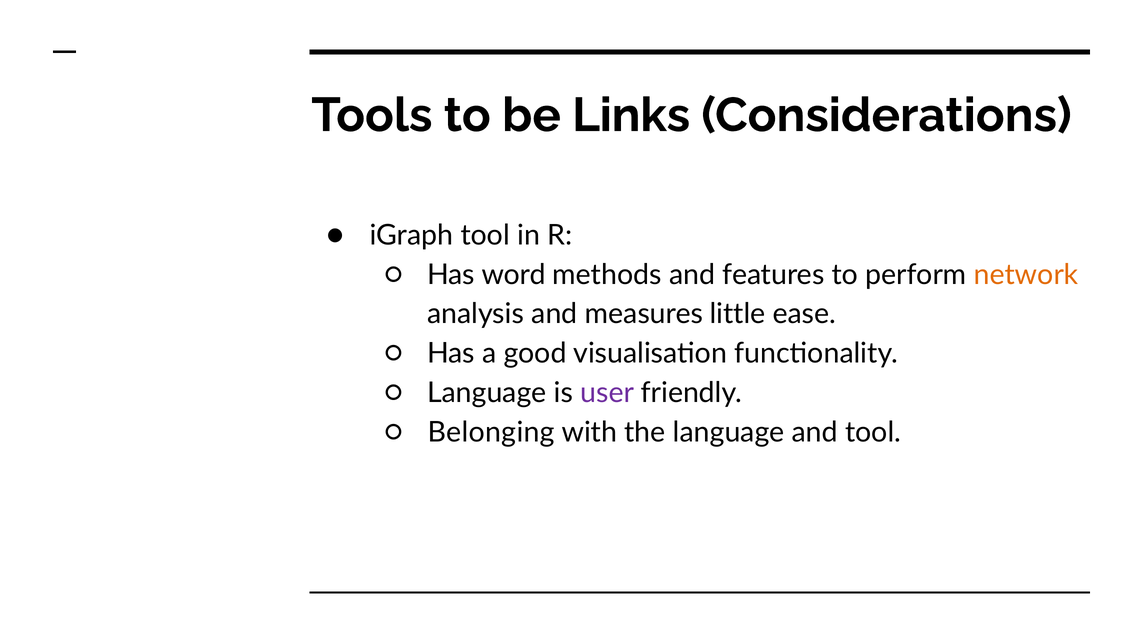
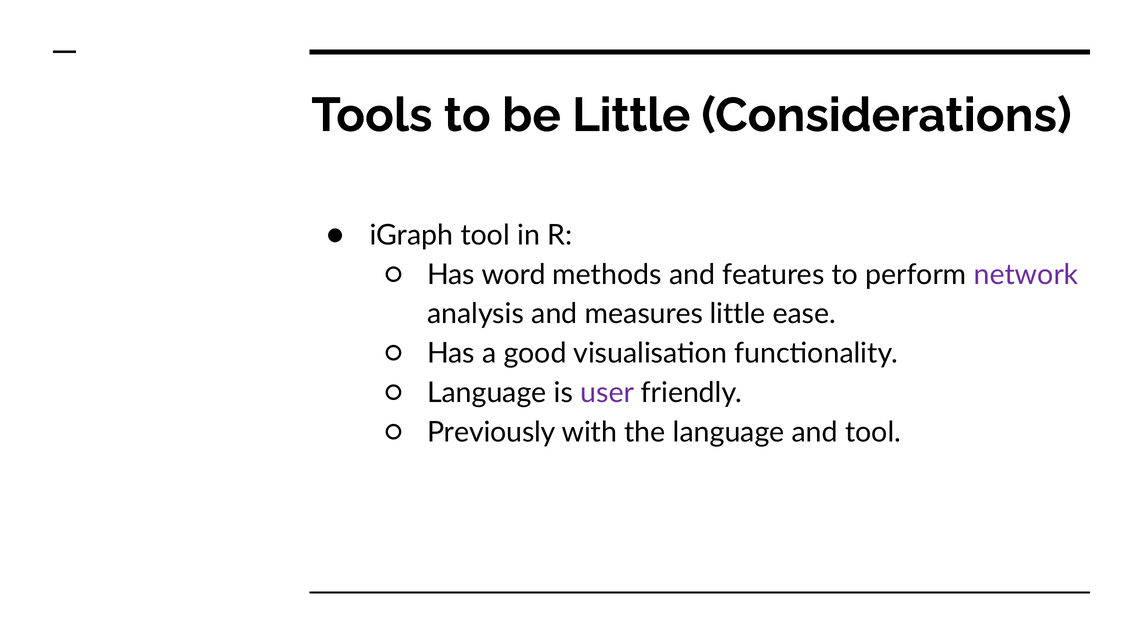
be Links: Links -> Little
network colour: orange -> purple
Belonging: Belonging -> Previously
